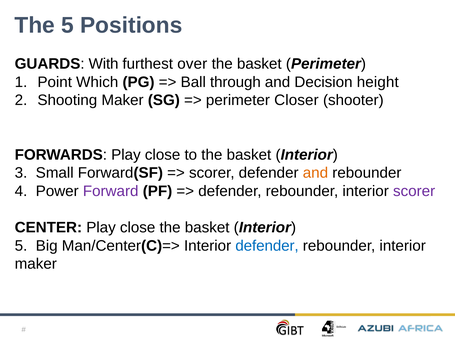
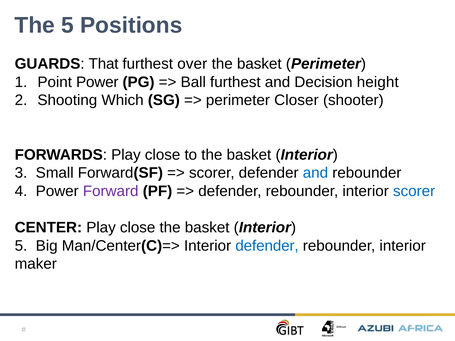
With: With -> That
Point Which: Which -> Power
Ball through: through -> furthest
Shooting Maker: Maker -> Which
and at (315, 173) colour: orange -> blue
scorer at (414, 191) colour: purple -> blue
